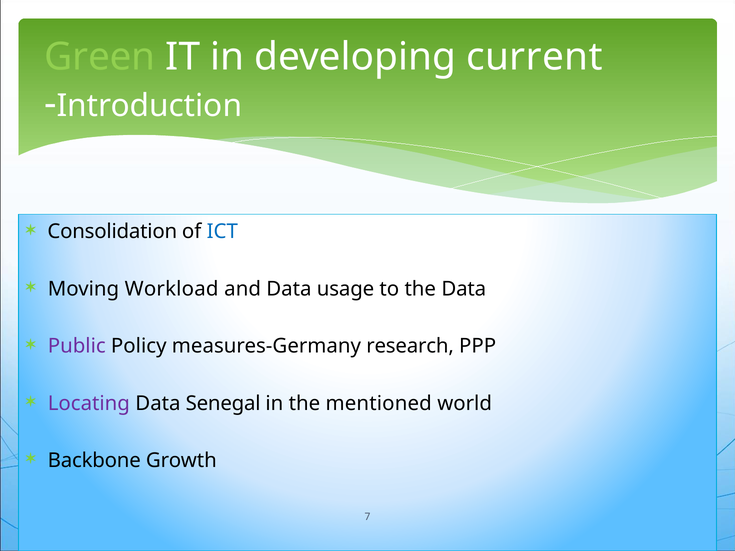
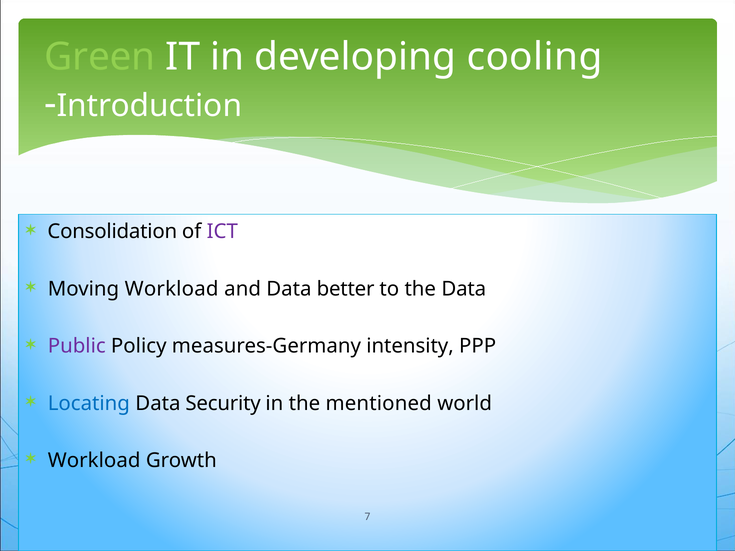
current: current -> cooling
ICT colour: blue -> purple
usage: usage -> better
research: research -> intensity
Locating colour: purple -> blue
Senegal: Senegal -> Security
Backbone at (94, 461): Backbone -> Workload
